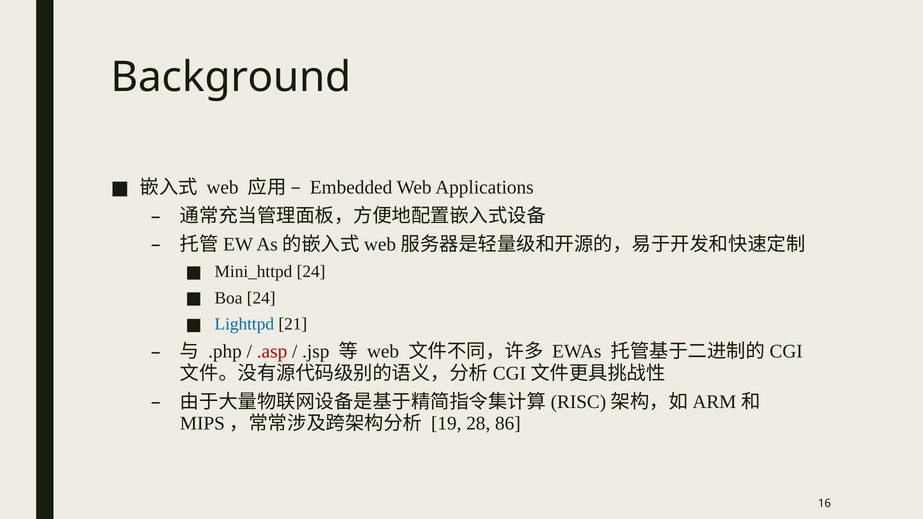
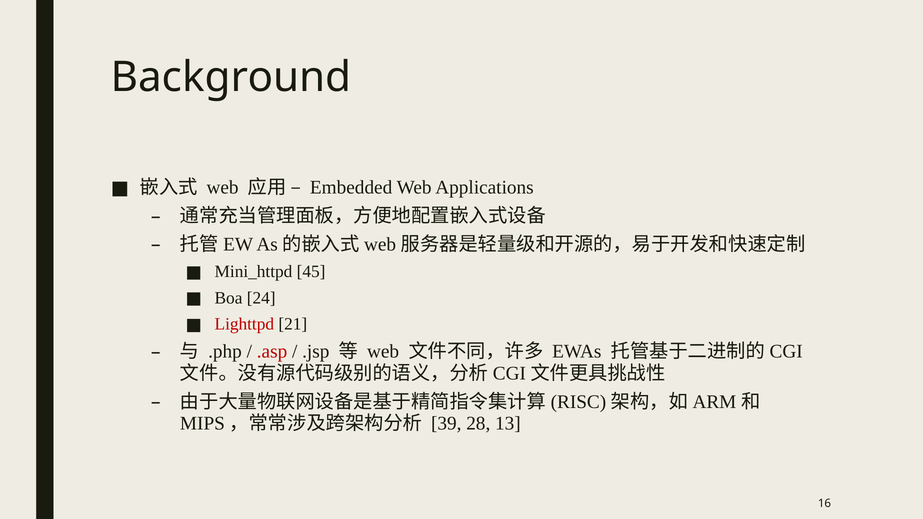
Mini_httpd 24: 24 -> 45
Lighttpd colour: blue -> red
19: 19 -> 39
86: 86 -> 13
